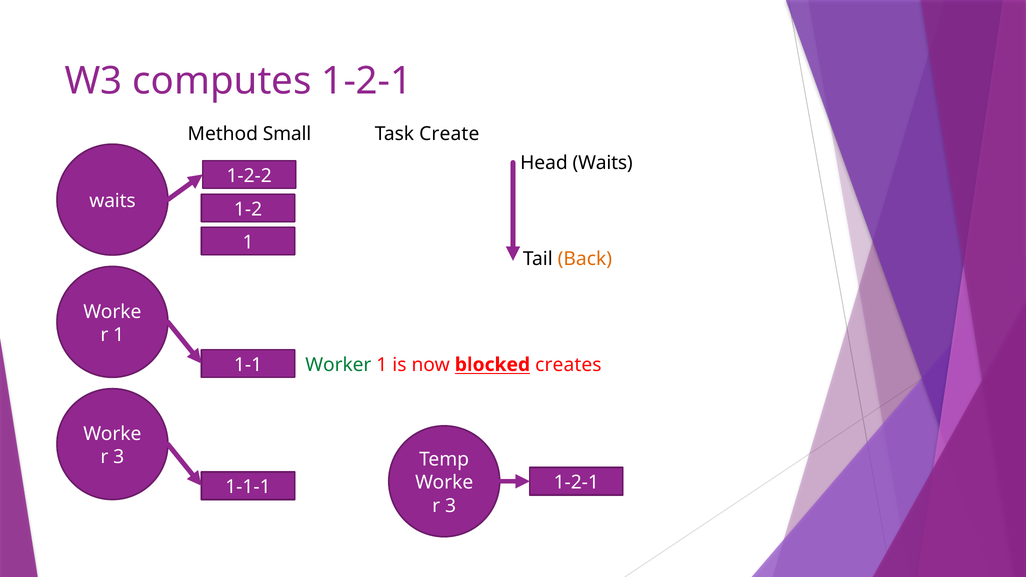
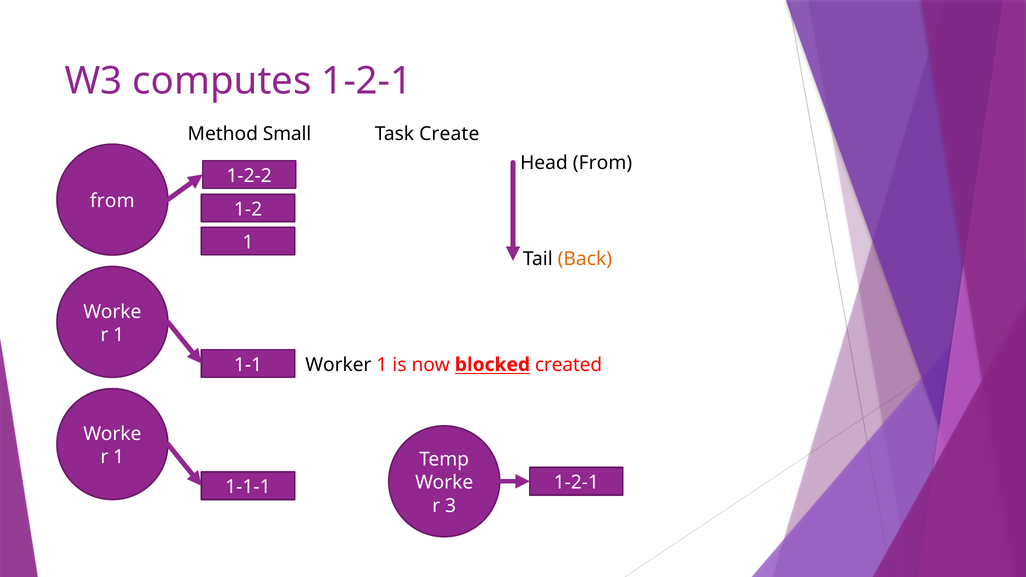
Head Waits: Waits -> From
waits at (112, 201): waits -> from
Worker colour: green -> black
creates: creates -> created
3 at (119, 457): 3 -> 1
